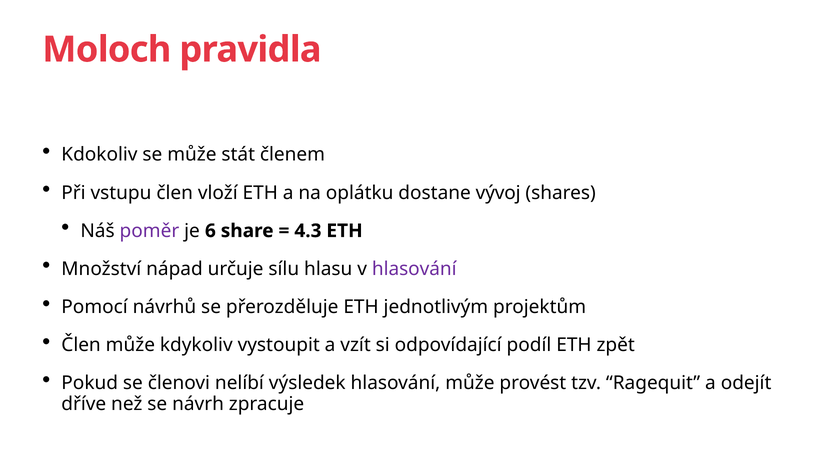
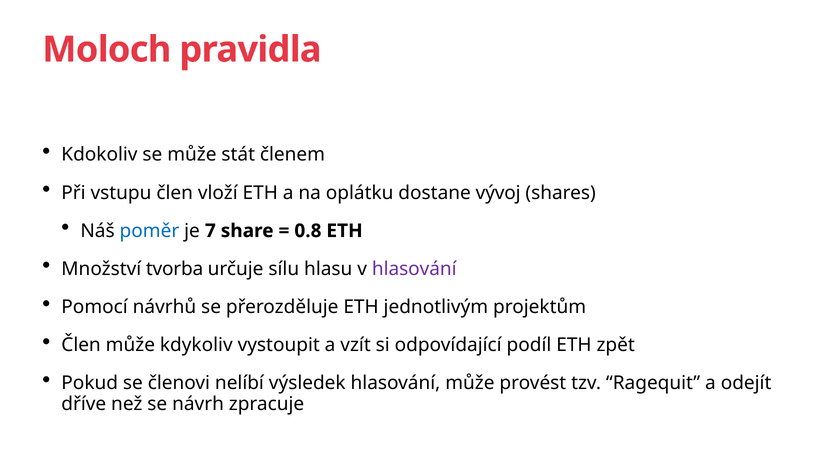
poměr colour: purple -> blue
6: 6 -> 7
4.3: 4.3 -> 0.8
nápad: nápad -> tvorba
